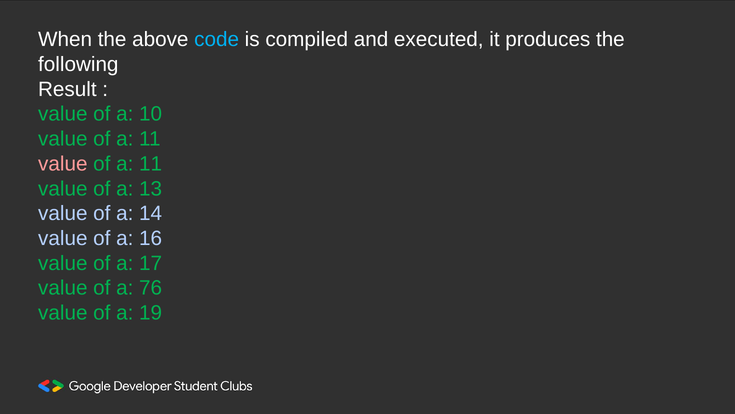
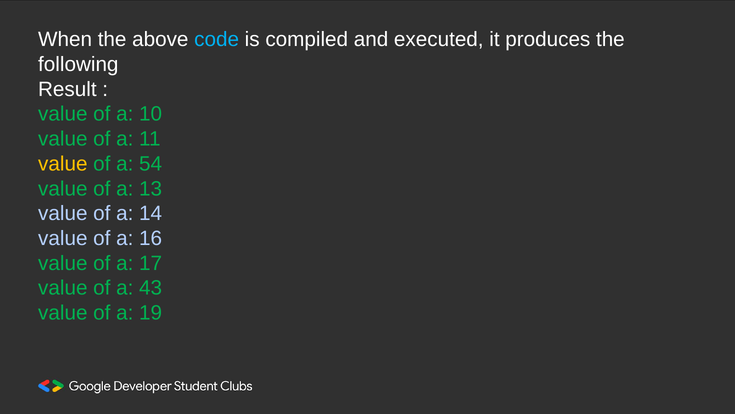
value at (63, 164) colour: pink -> yellow
11 at (151, 164): 11 -> 54
76: 76 -> 43
